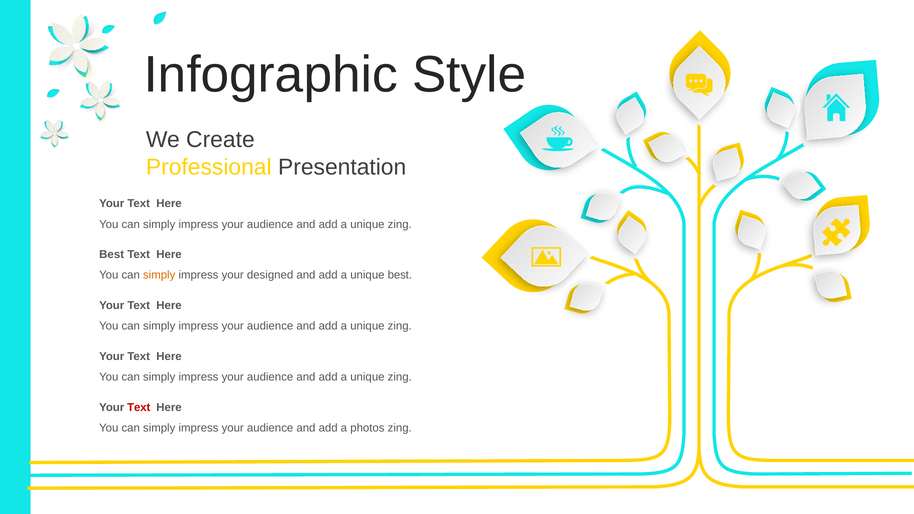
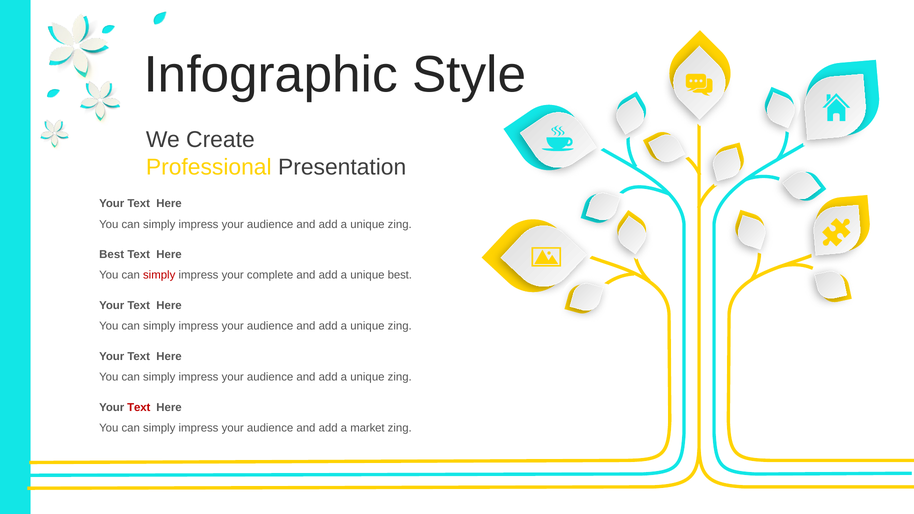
simply at (159, 275) colour: orange -> red
designed: designed -> complete
photos: photos -> market
